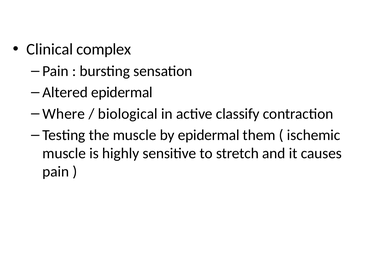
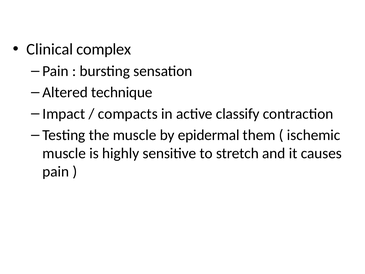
Altered epidermal: epidermal -> technique
Where: Where -> Impact
biological: biological -> compacts
